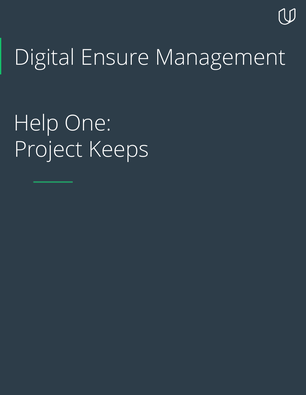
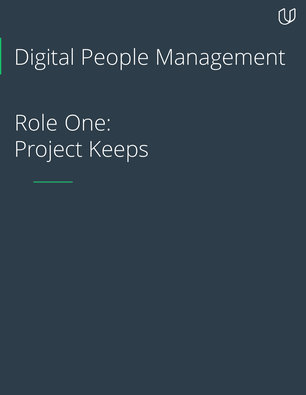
Ensure: Ensure -> People
Help: Help -> Role
